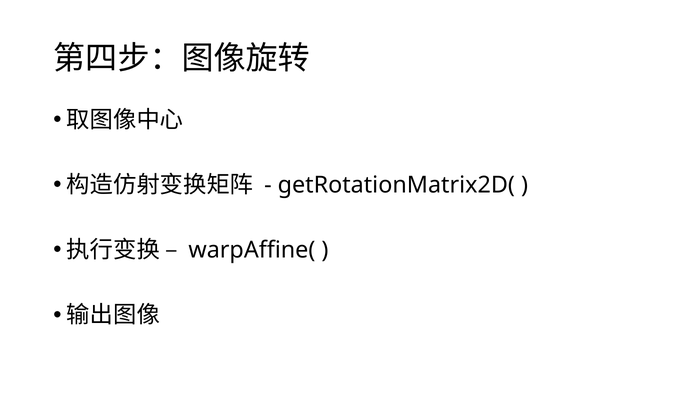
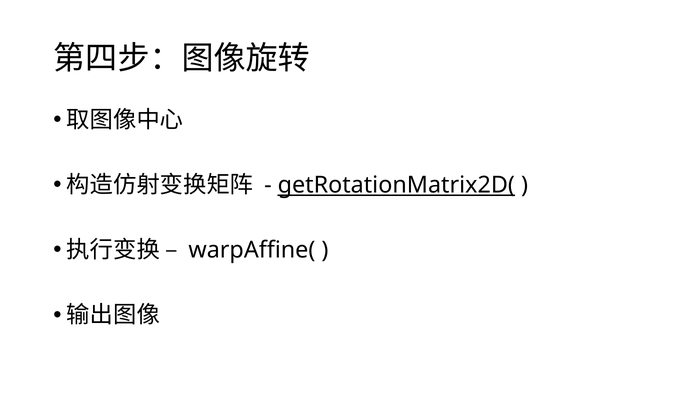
getRotationMatrix2D( underline: none -> present
